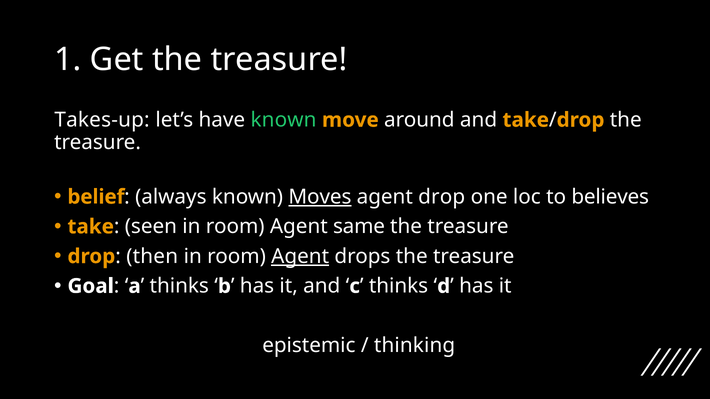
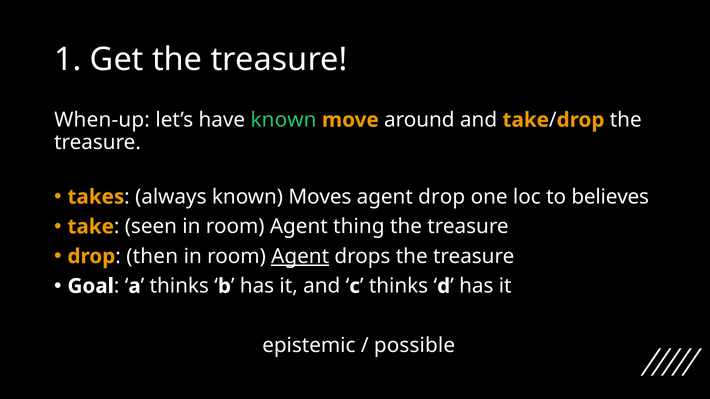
Takes-up: Takes-up -> When-up
belief: belief -> takes
Moves underline: present -> none
same: same -> thing
thinking: thinking -> possible
